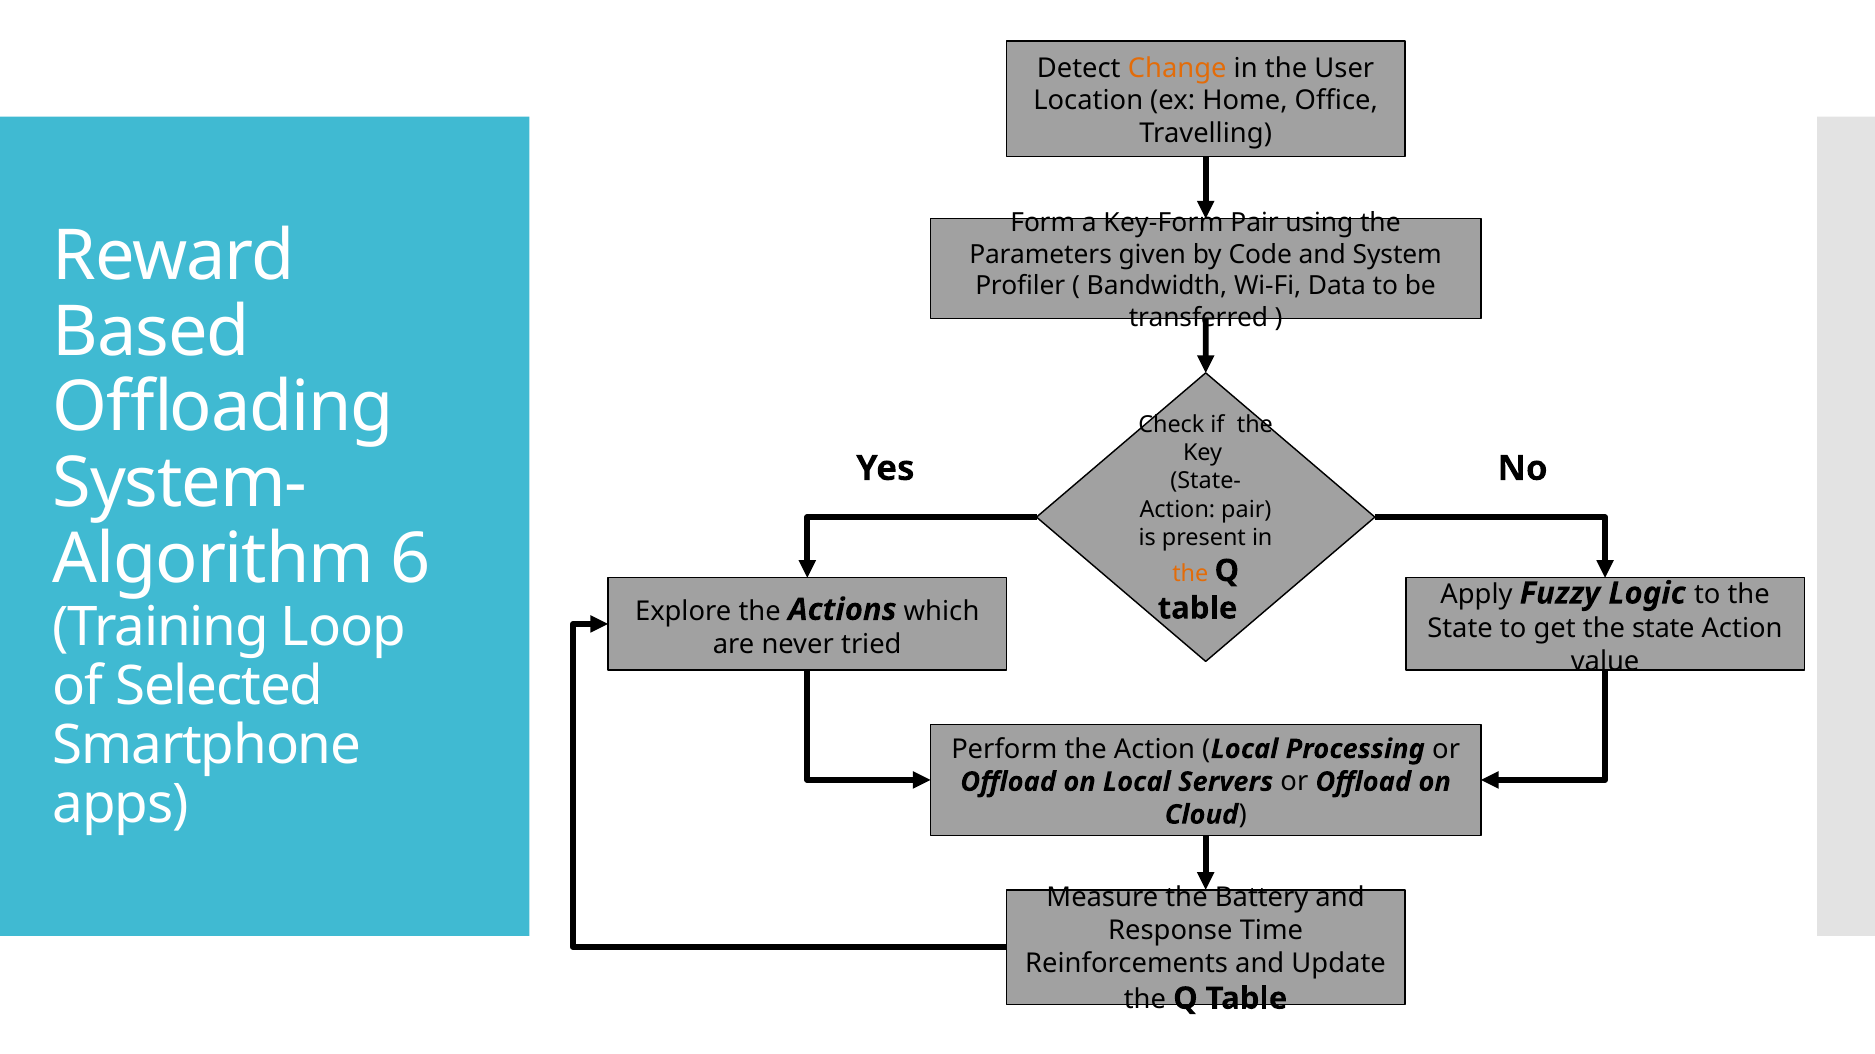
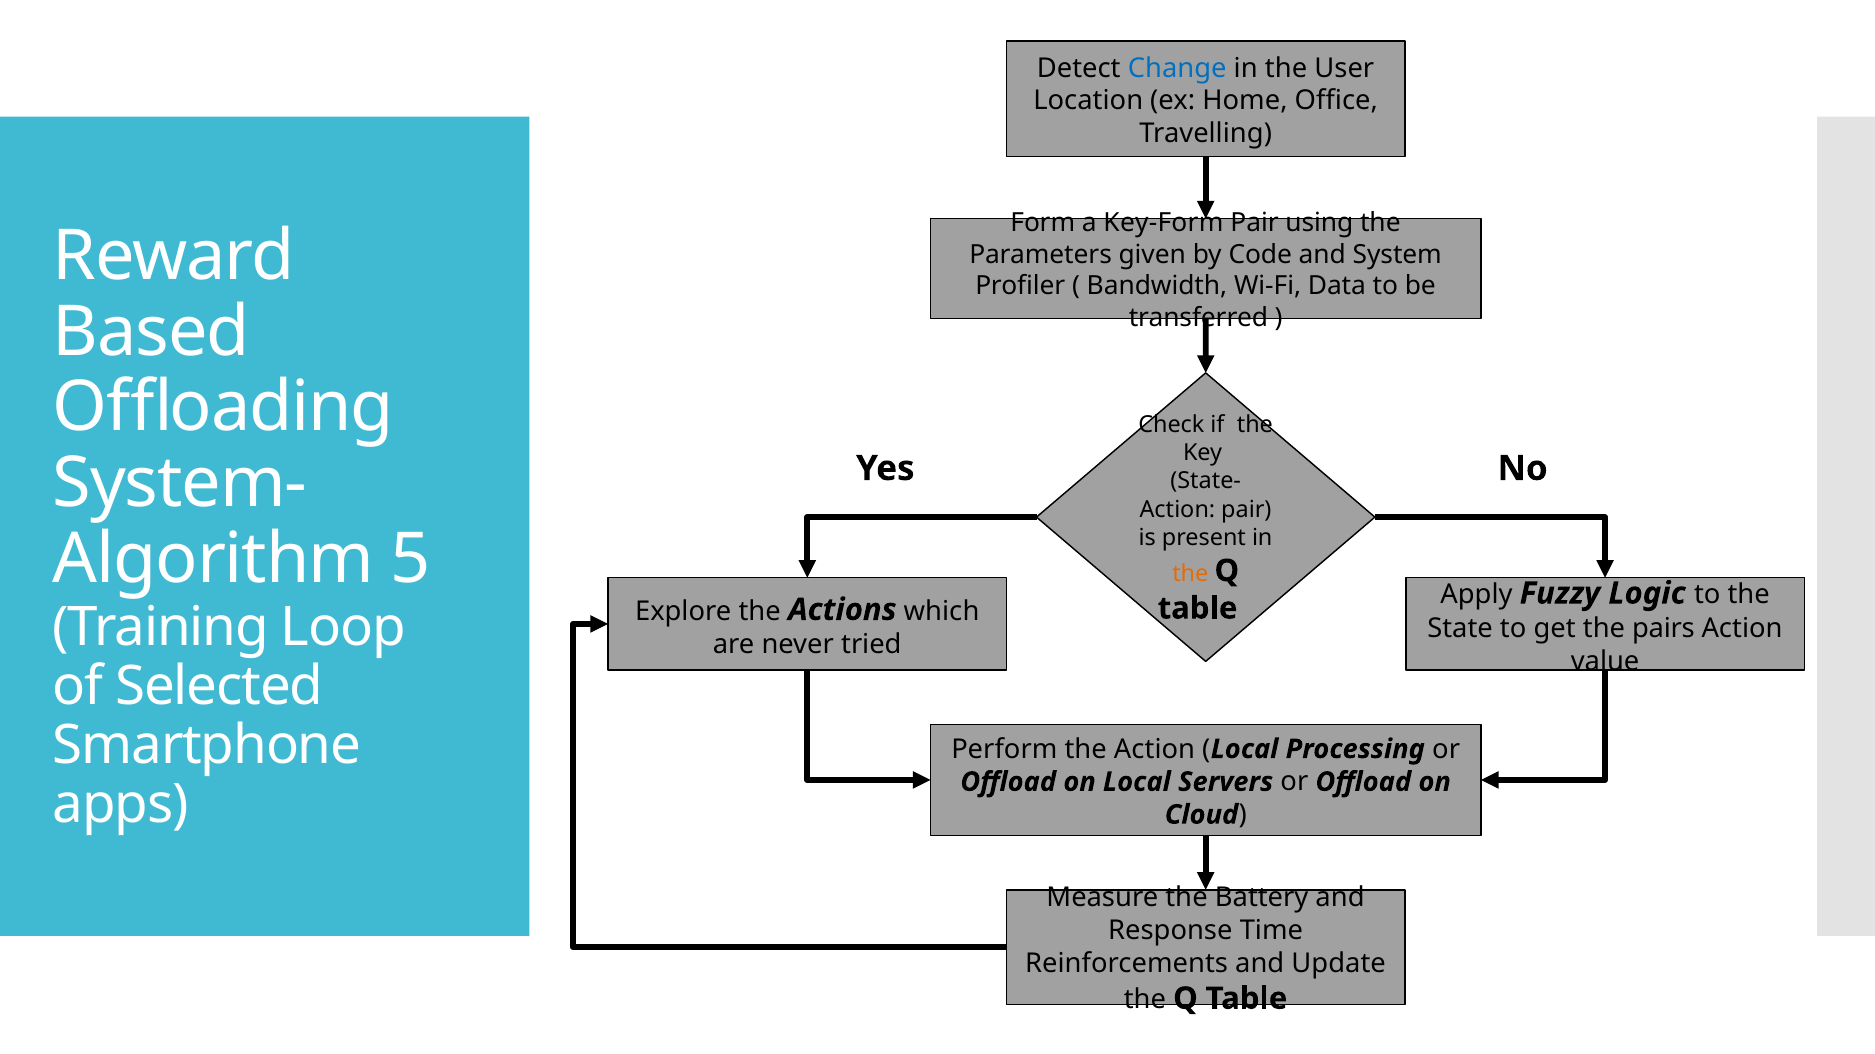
Change colour: orange -> blue
6: 6 -> 5
get the state: state -> pairs
